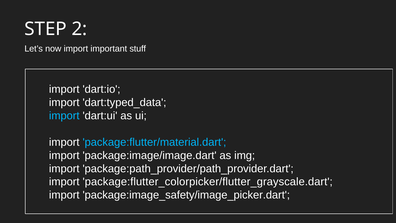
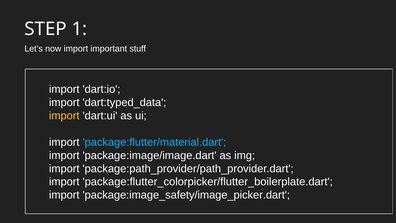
2: 2 -> 1
import at (64, 116) colour: light blue -> yellow
package:flutter_colorpicker/flutter_grayscale.dart: package:flutter_colorpicker/flutter_grayscale.dart -> package:flutter_colorpicker/flutter_boilerplate.dart
